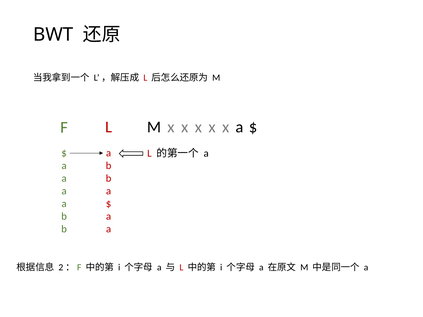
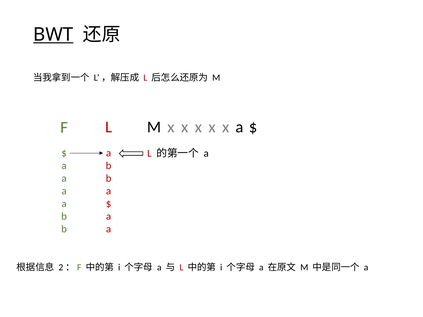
BWT underline: none -> present
